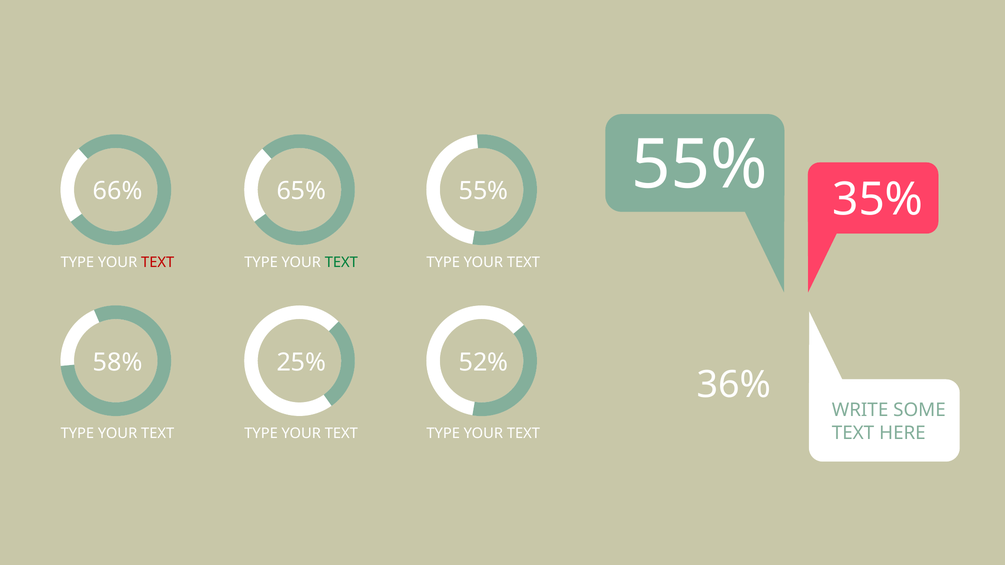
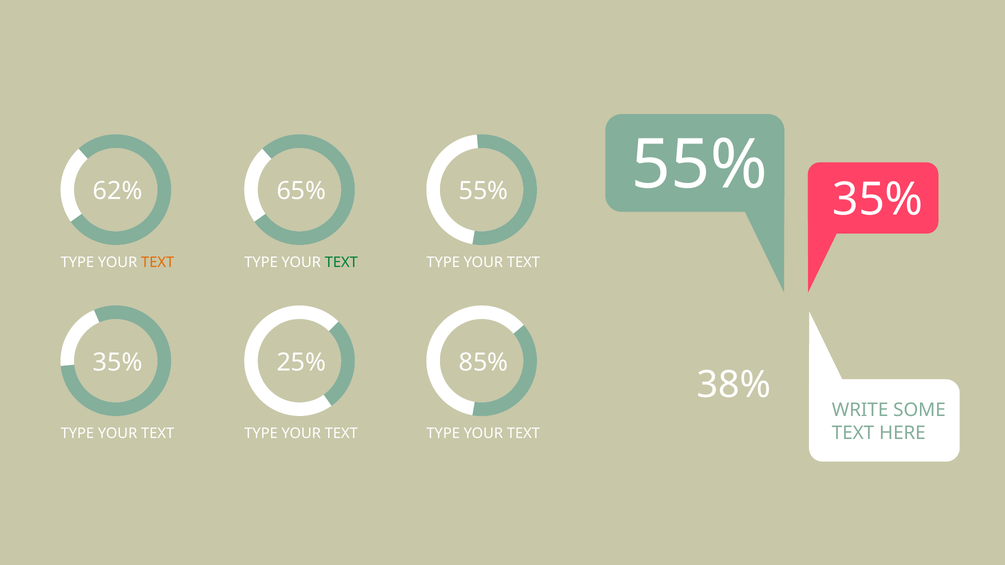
66%: 66% -> 62%
TEXT at (158, 263) colour: red -> orange
58% at (118, 362): 58% -> 35%
52%: 52% -> 85%
36%: 36% -> 38%
